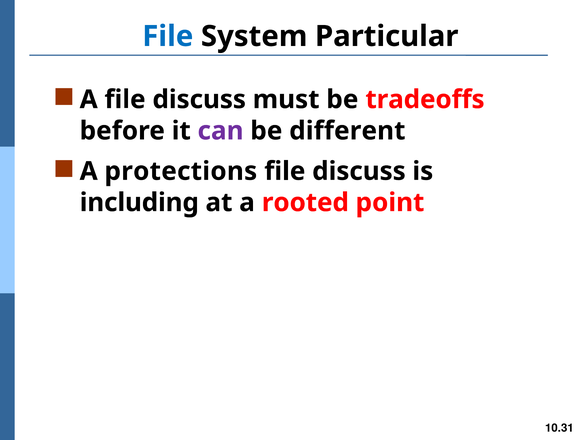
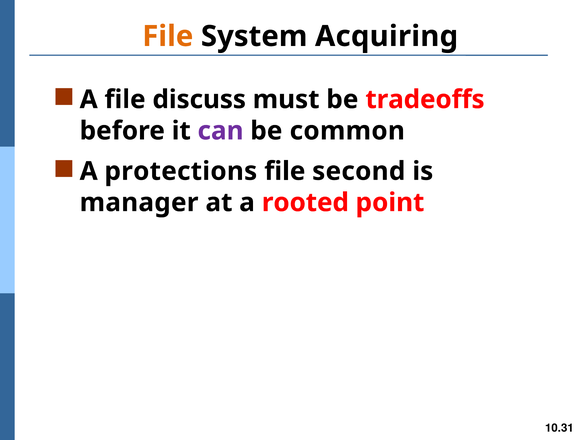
File at (168, 36) colour: blue -> orange
Particular: Particular -> Acquiring
different: different -> common
discuss at (359, 171): discuss -> second
including: including -> manager
